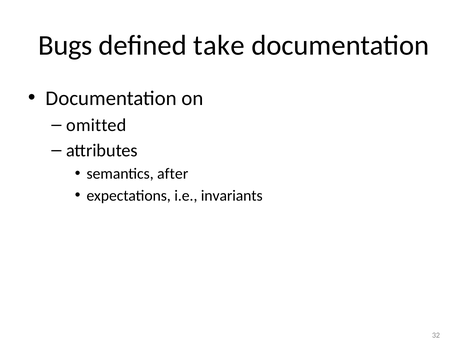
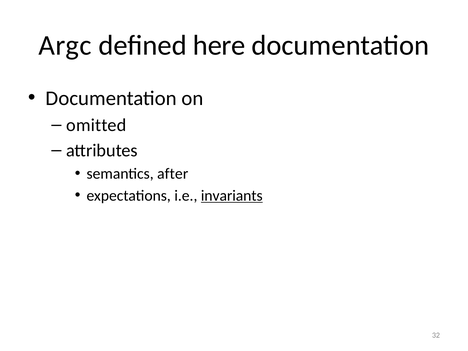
Bugs: Bugs -> Argc
take: take -> here
invariants underline: none -> present
